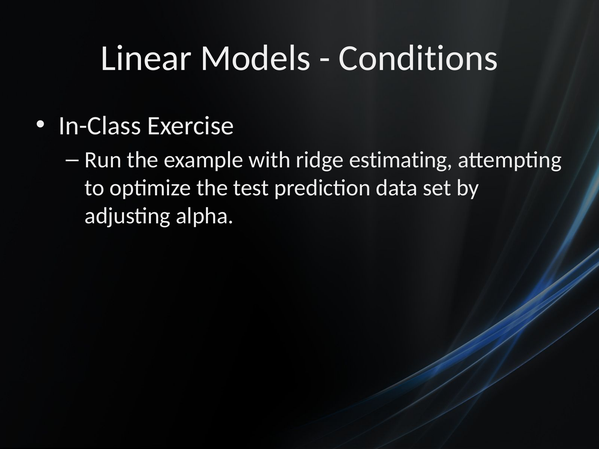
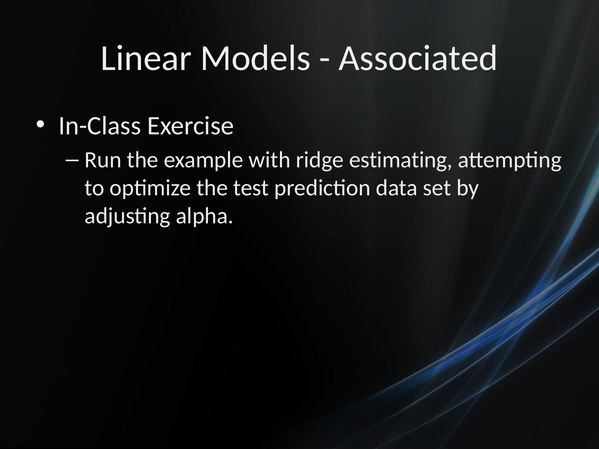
Conditions: Conditions -> Associated
